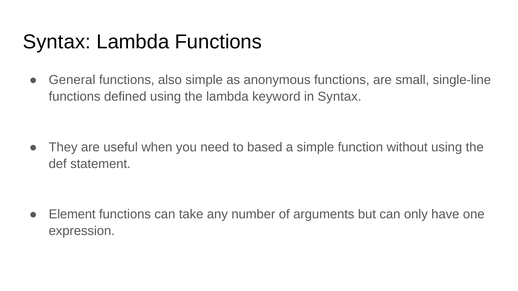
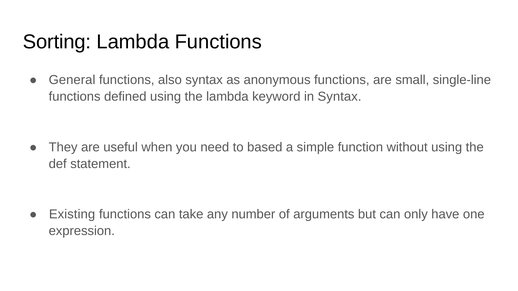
Syntax at (57, 42): Syntax -> Sorting
also simple: simple -> syntax
Element: Element -> Existing
